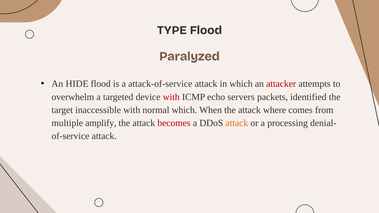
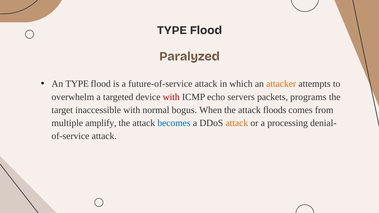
An HIDE: HIDE -> TYPE
attack-of-service: attack-of-service -> future-of-service
attacker colour: red -> orange
identified: identified -> programs
normal which: which -> bogus
where: where -> floods
becomes colour: red -> blue
